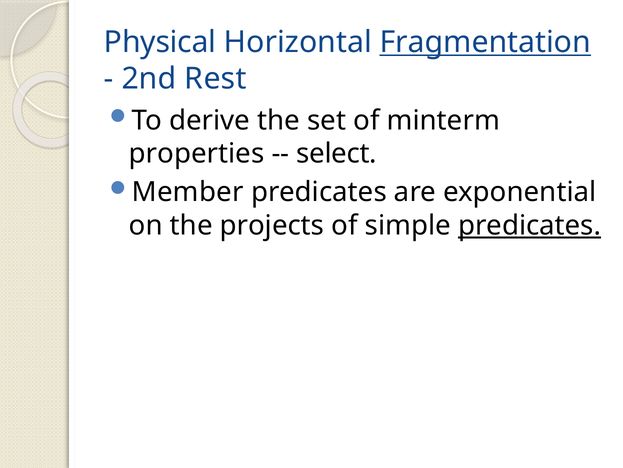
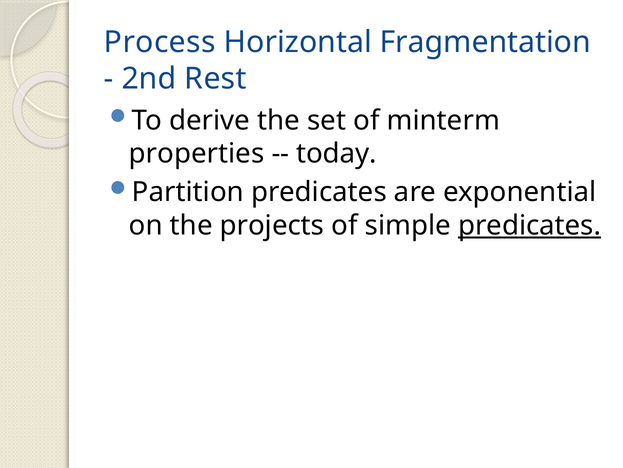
Physical: Physical -> Process
Fragmentation underline: present -> none
select: select -> today
Member: Member -> Partition
